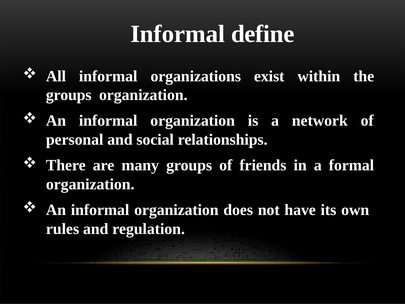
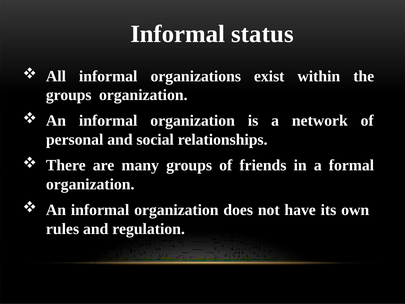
define: define -> status
